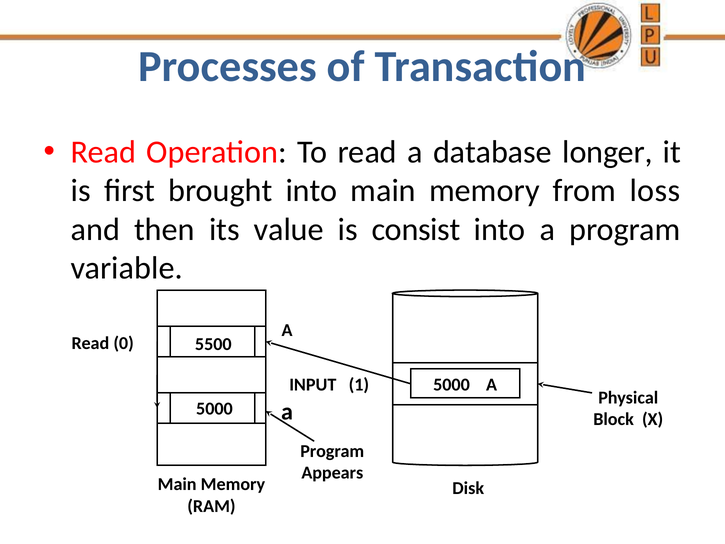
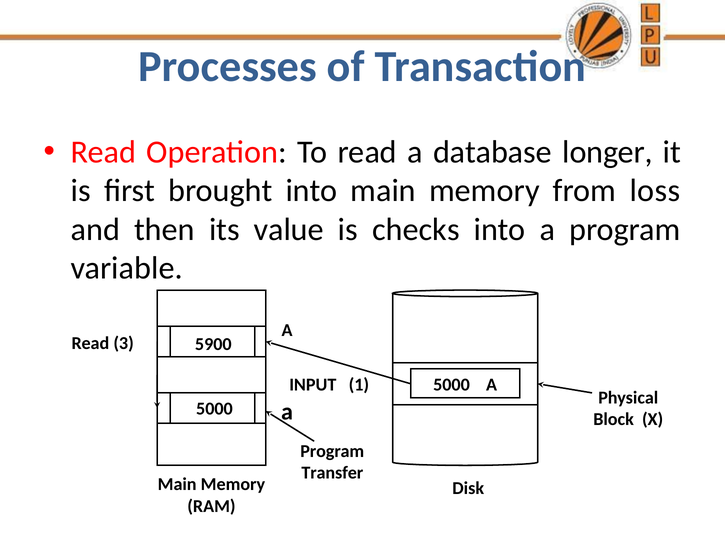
consist: consist -> checks
0: 0 -> 3
5500: 5500 -> 5900
Appears: Appears -> Transfer
